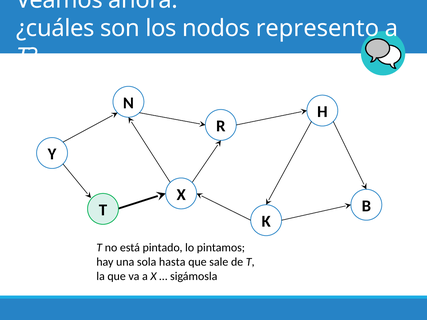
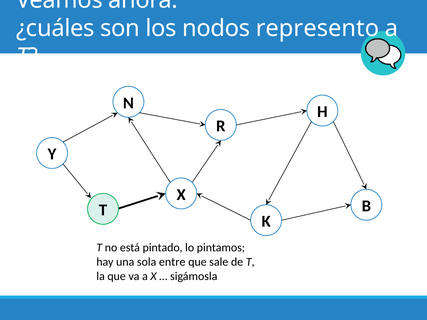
hasta: hasta -> entre
